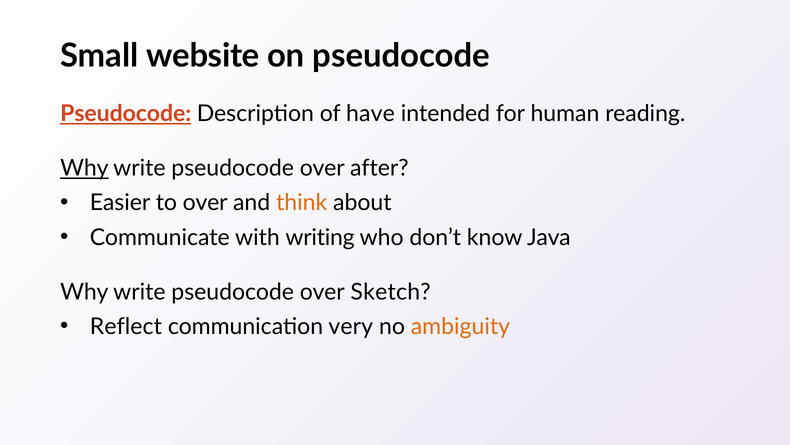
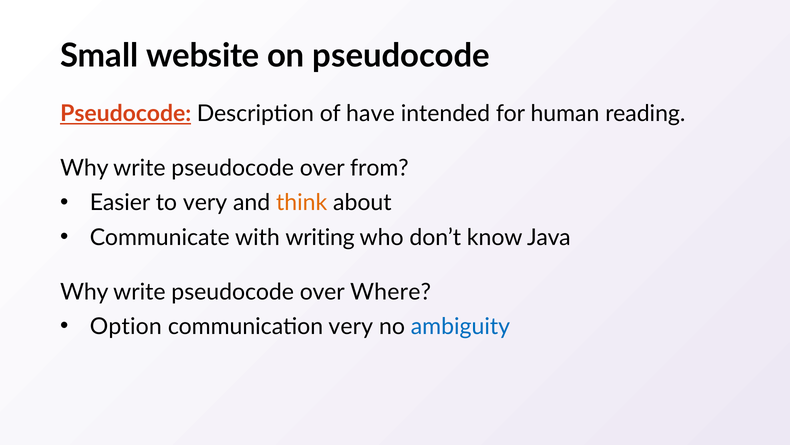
Why at (84, 168) underline: present -> none
after: after -> from
to over: over -> very
Sketch: Sketch -> Where
Reflect: Reflect -> Option
ambiguity colour: orange -> blue
